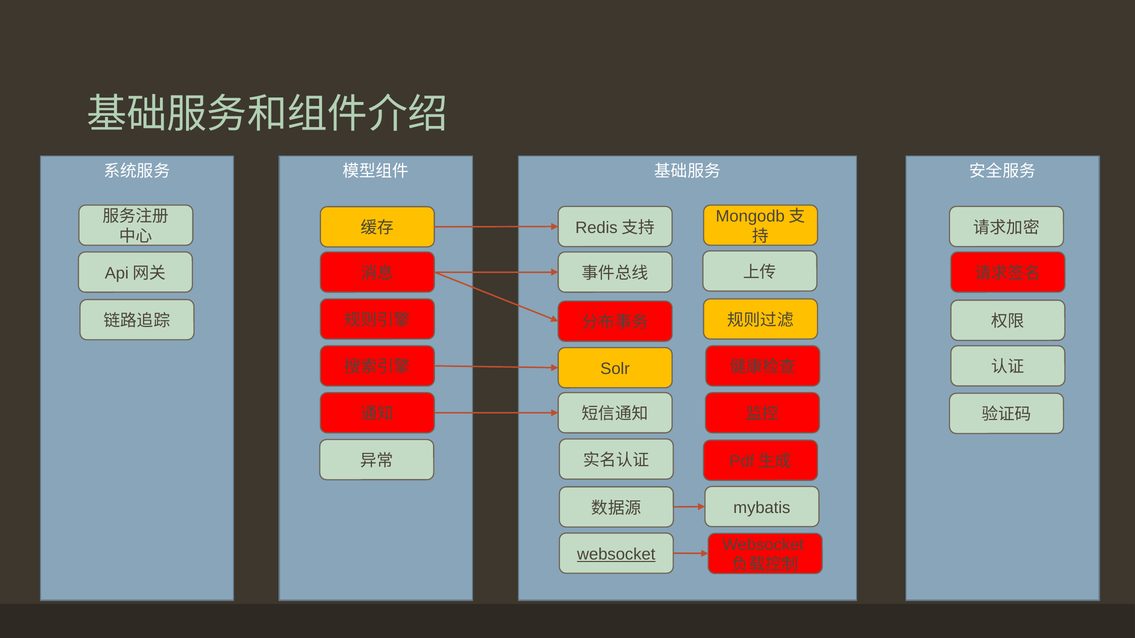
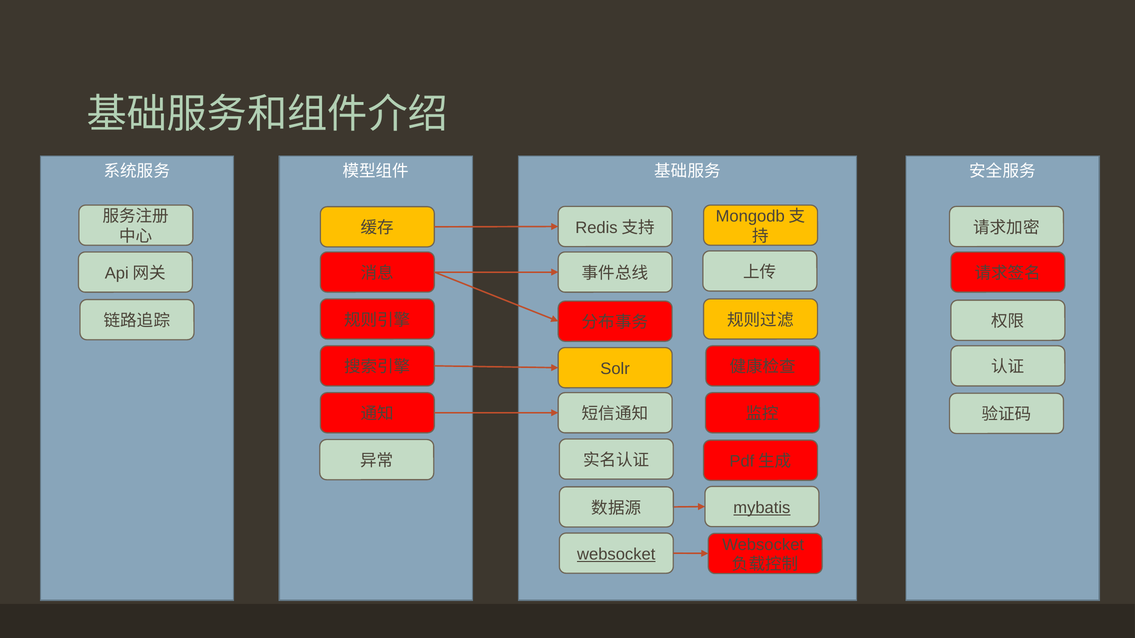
mybatis underline: none -> present
